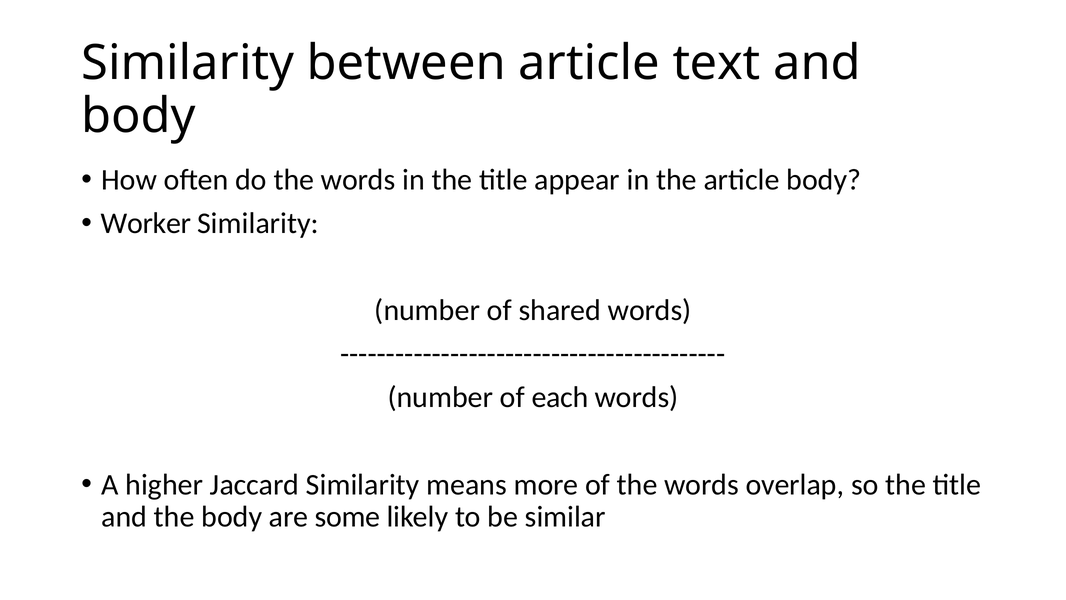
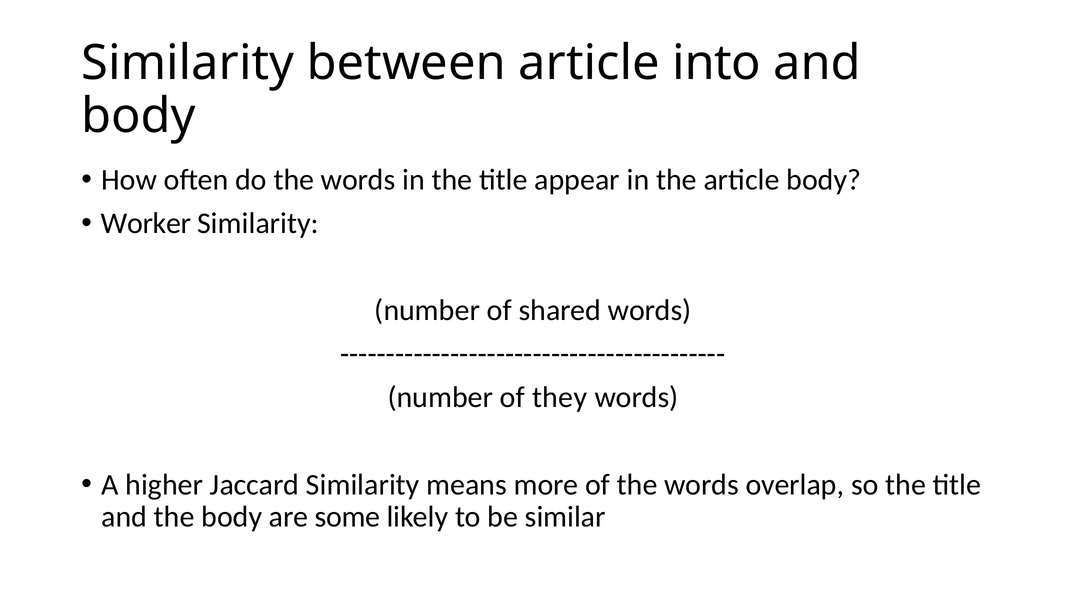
text: text -> into
each: each -> they
